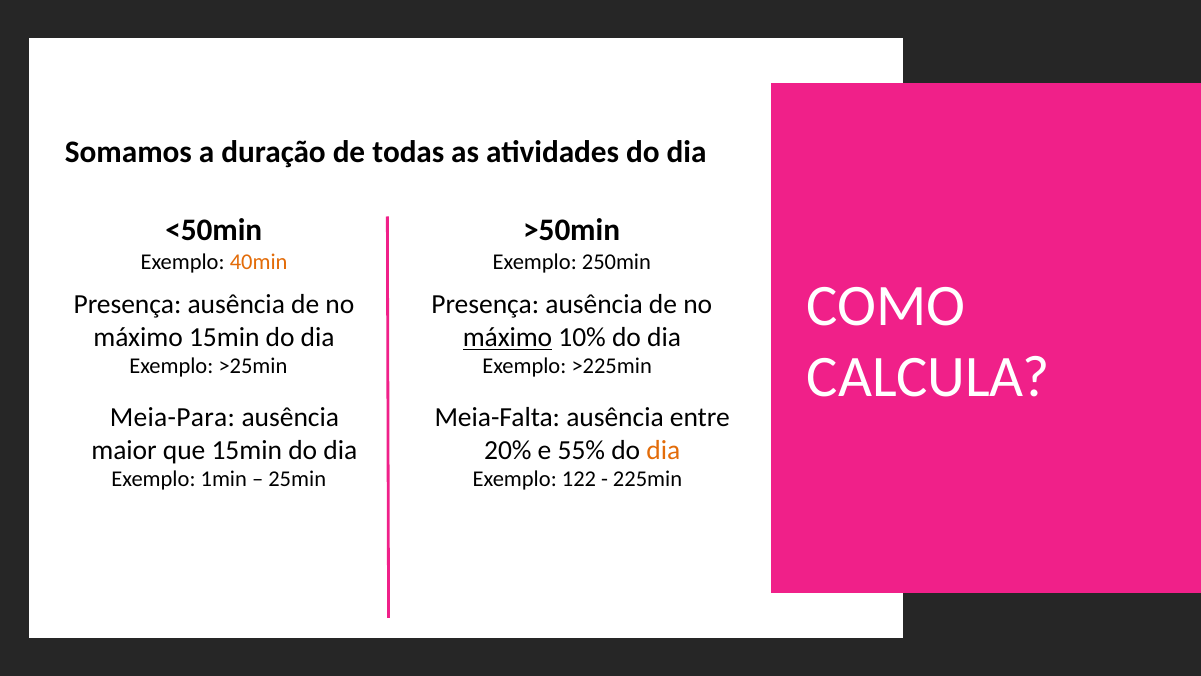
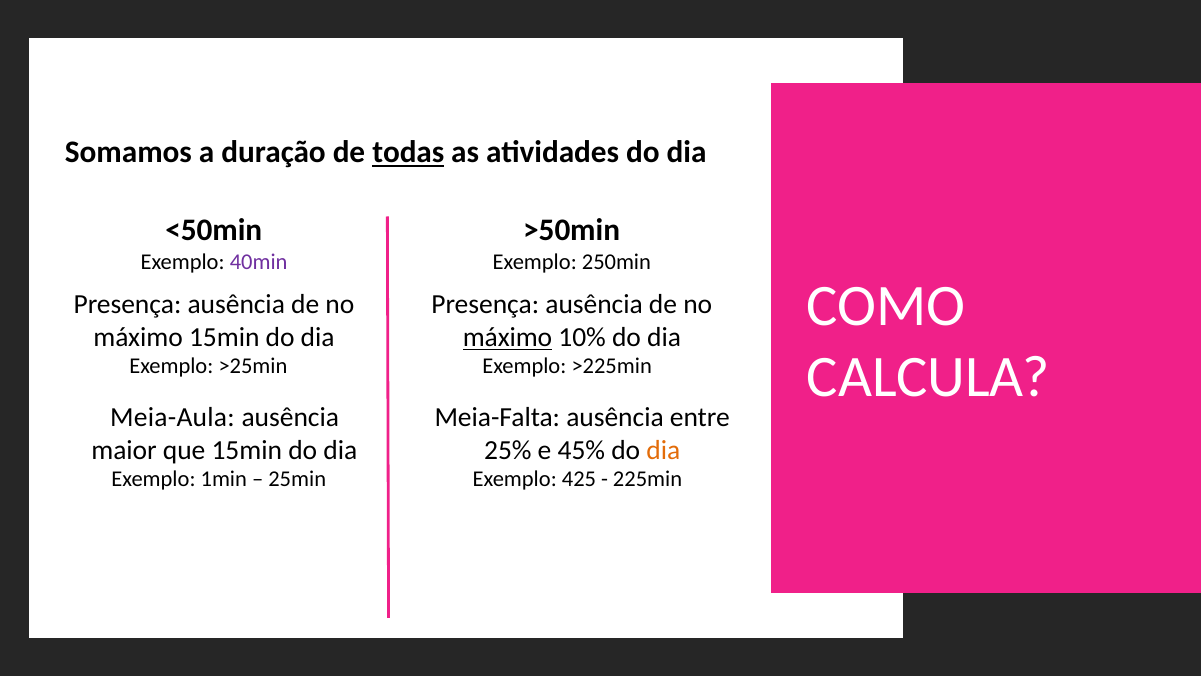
todas underline: none -> present
40min colour: orange -> purple
Meia-Para: Meia-Para -> Meia-Aula
20%: 20% -> 25%
55%: 55% -> 45%
122: 122 -> 425
